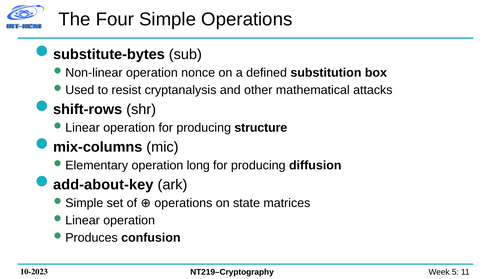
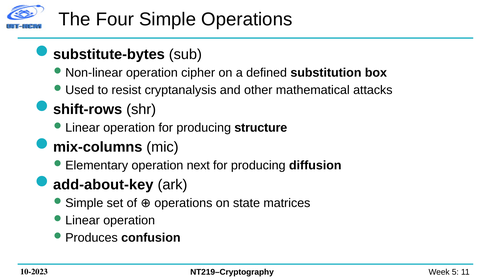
nonce: nonce -> cipher
long: long -> next
